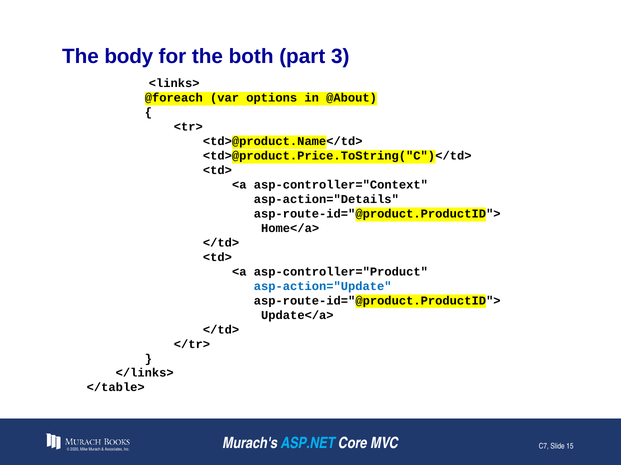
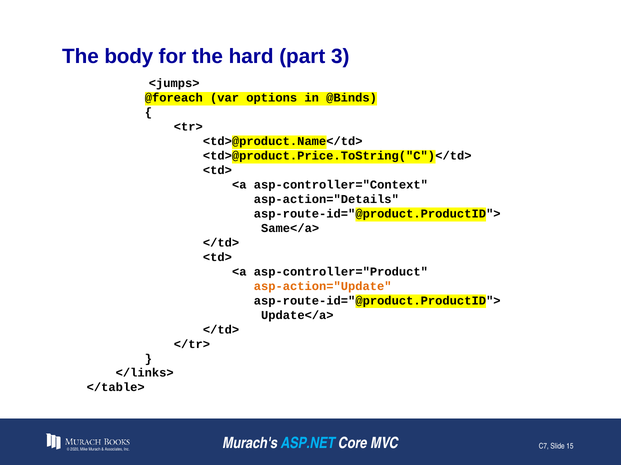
both: both -> hard
<links>: <links> -> <jumps>
@About: @About -> @Binds
Home</a>: Home</a> -> Same</a>
asp-action="Update colour: blue -> orange
